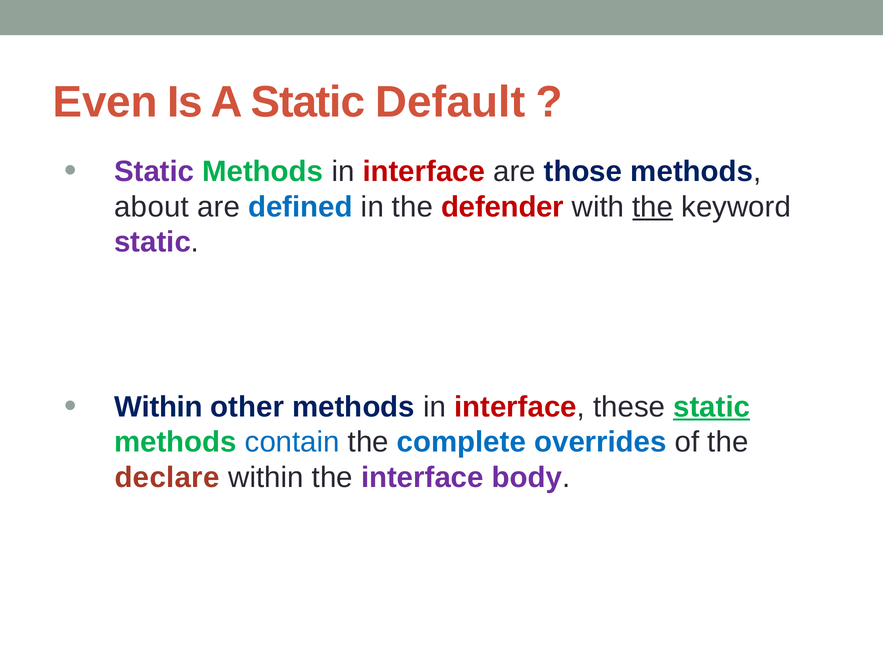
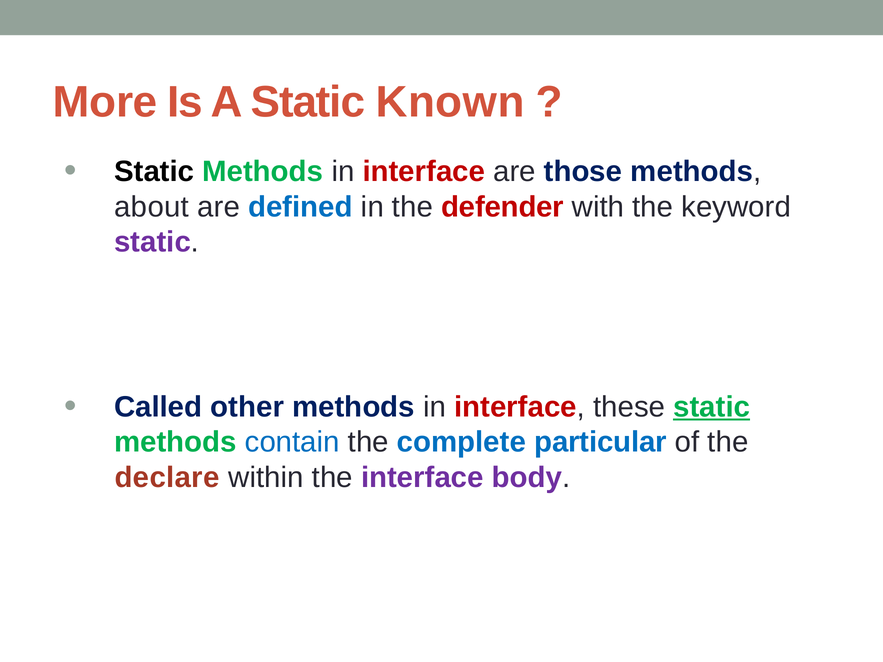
Even: Even -> More
Default: Default -> Known
Static at (154, 172) colour: purple -> black
the at (653, 207) underline: present -> none
Within at (158, 407): Within -> Called
overrides: overrides -> particular
